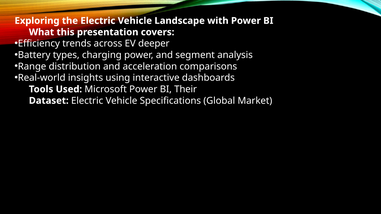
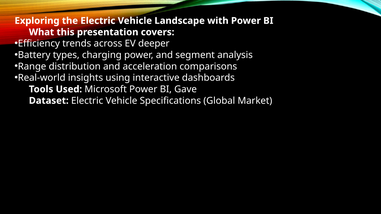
Their: Their -> Gave
